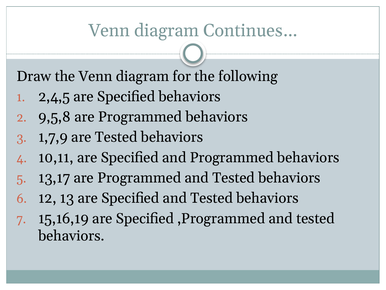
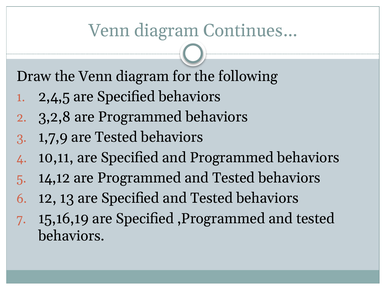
9,5,8: 9,5,8 -> 3,2,8
13,17: 13,17 -> 14,12
